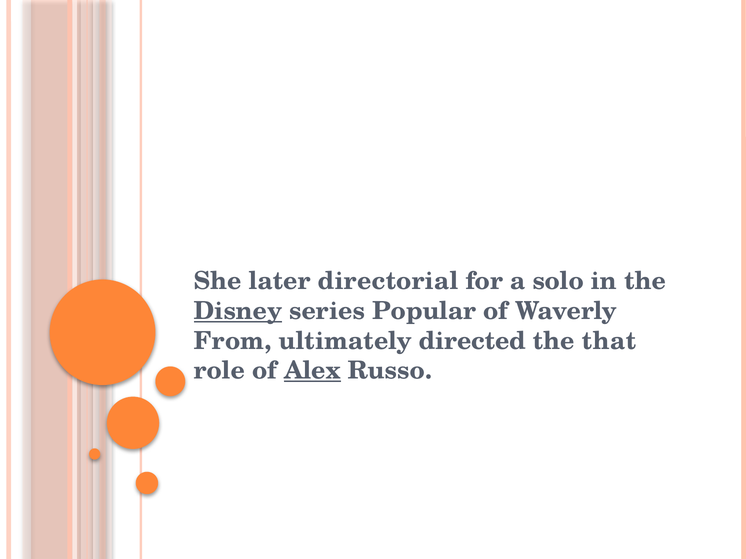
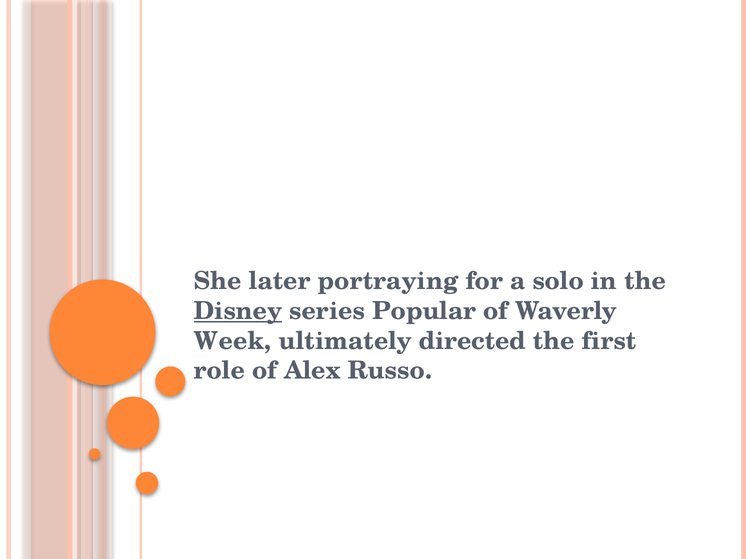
directorial: directorial -> portraying
From: From -> Week
that: that -> first
Alex underline: present -> none
